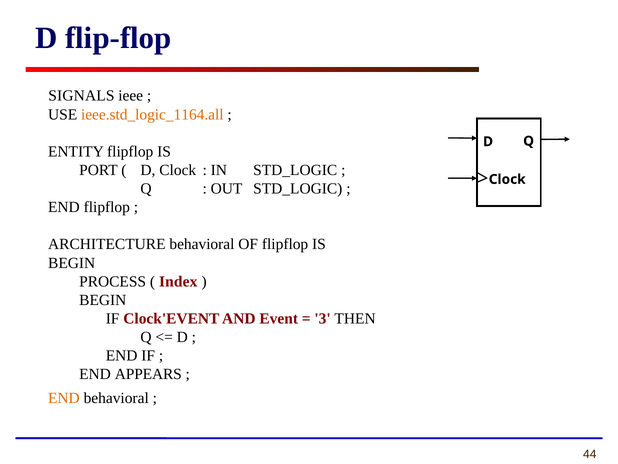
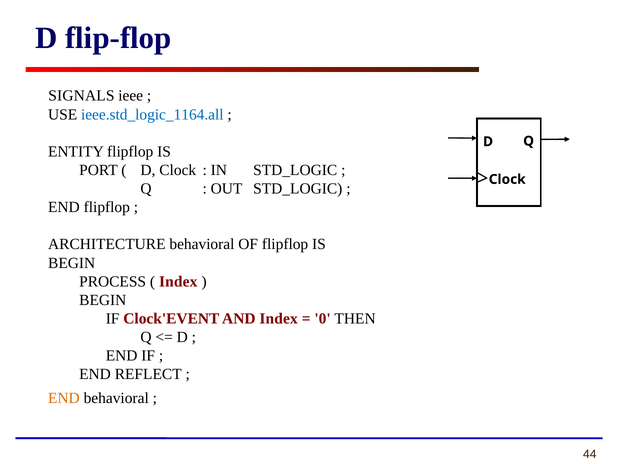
ieee.std_logic_1164.all colour: orange -> blue
AND Event: Event -> Index
3: 3 -> 0
APPEARS: APPEARS -> REFLECT
